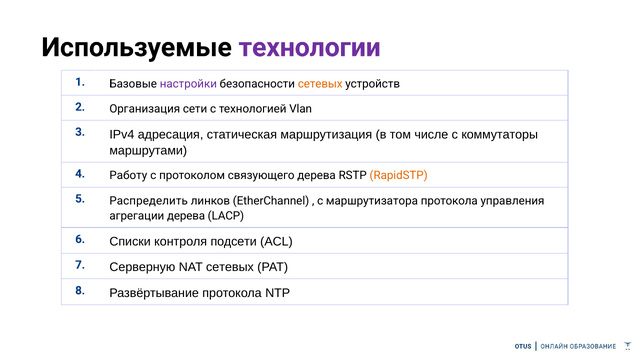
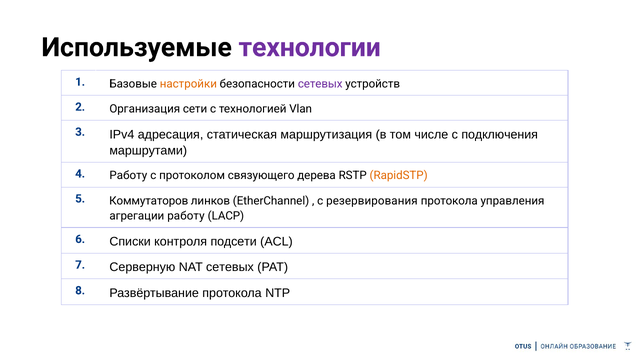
настройки colour: purple -> orange
сетевых at (320, 84) colour: orange -> purple
коммутаторы: коммутаторы -> подключения
Распределить: Распределить -> Коммутаторов
маршрутизатора: маршрутизатора -> резервирования
агрегации дерева: дерева -> работу
